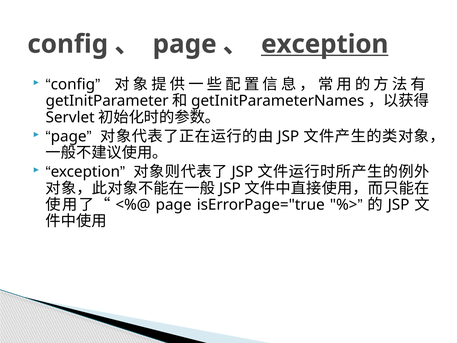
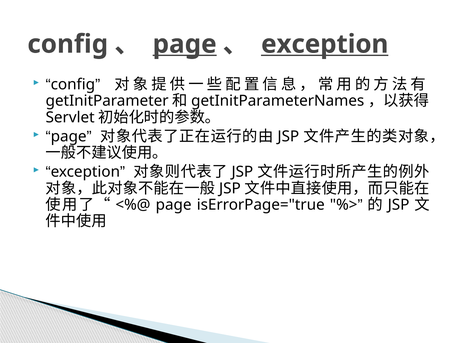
page at (185, 44) underline: none -> present
